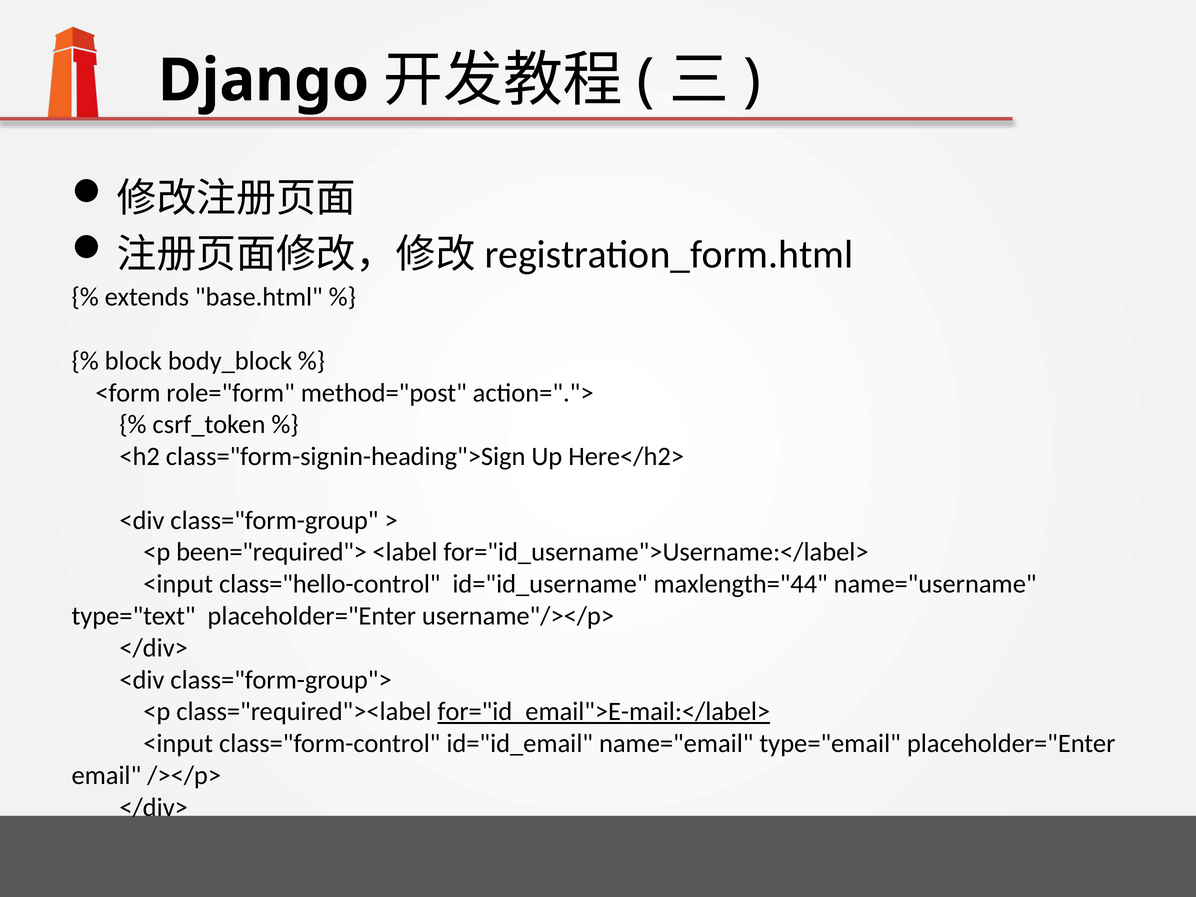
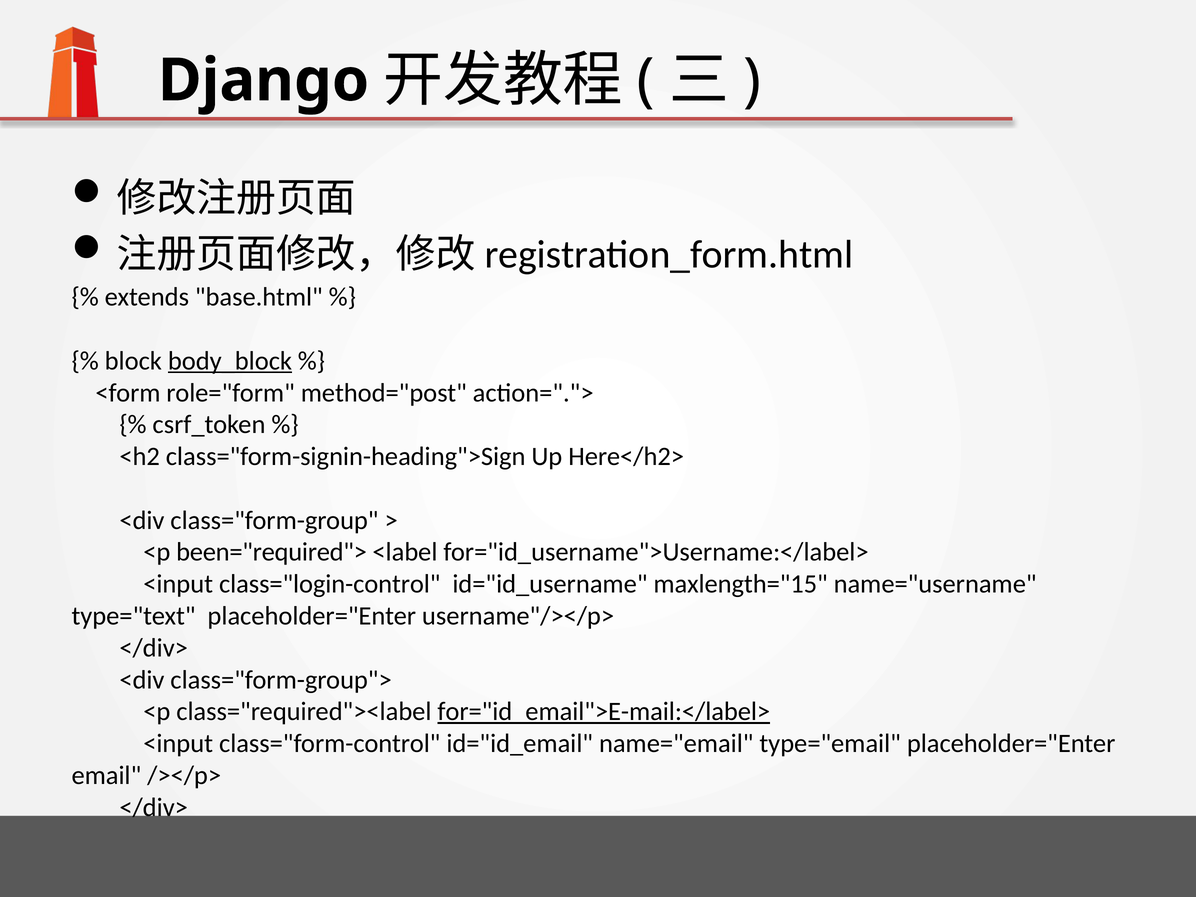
body_block underline: none -> present
class="hello-control: class="hello-control -> class="login-control
maxlength="44: maxlength="44 -> maxlength="15
